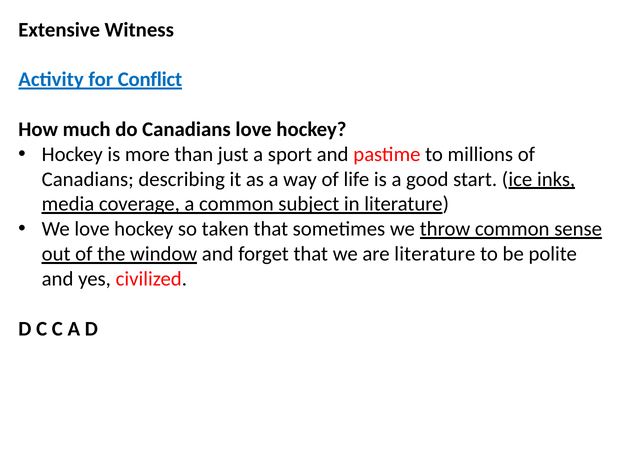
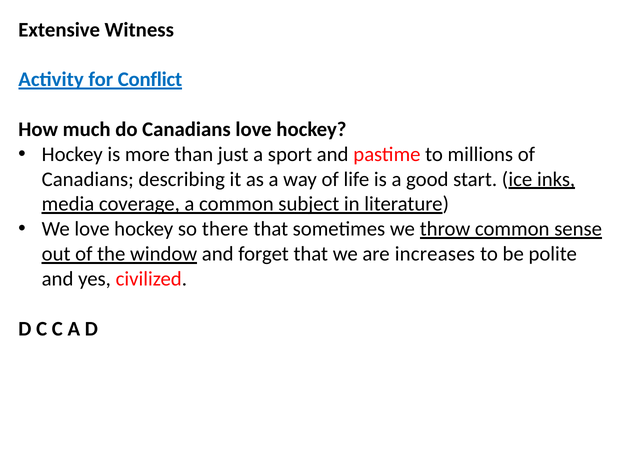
taken: taken -> there
are literature: literature -> increases
